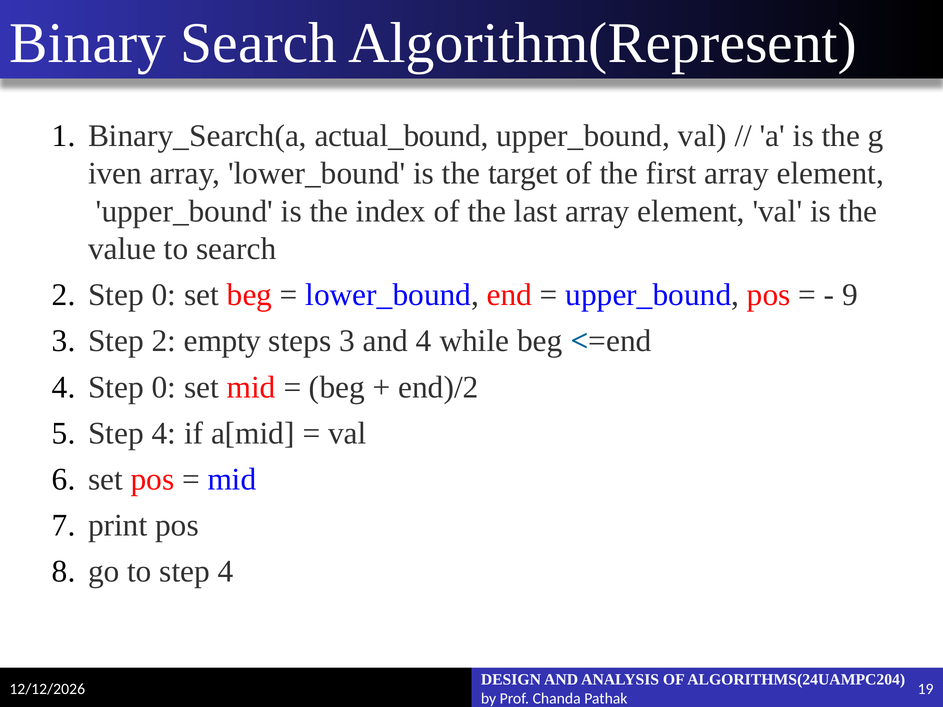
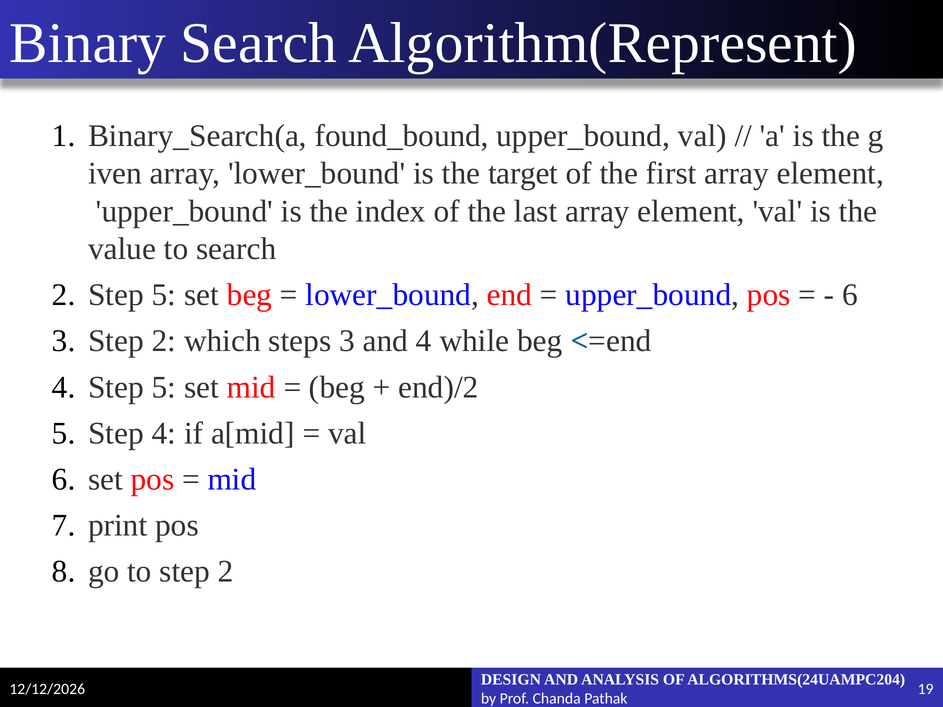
actual_bound: actual_bound -> found_bound
2 Step 0: 0 -> 5
9 at (850, 295): 9 -> 6
empty: empty -> which
4 Step 0: 0 -> 5
to step 4: 4 -> 2
